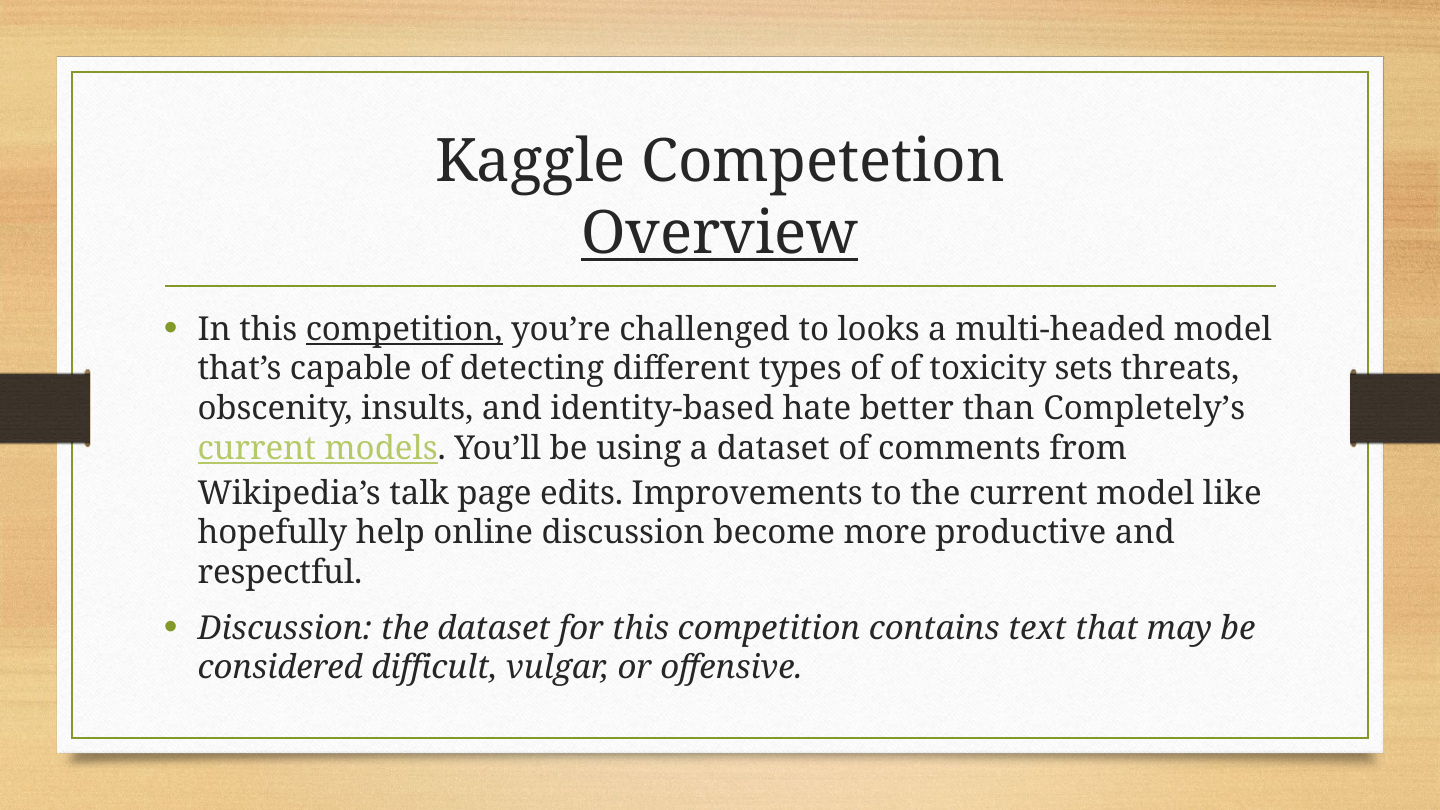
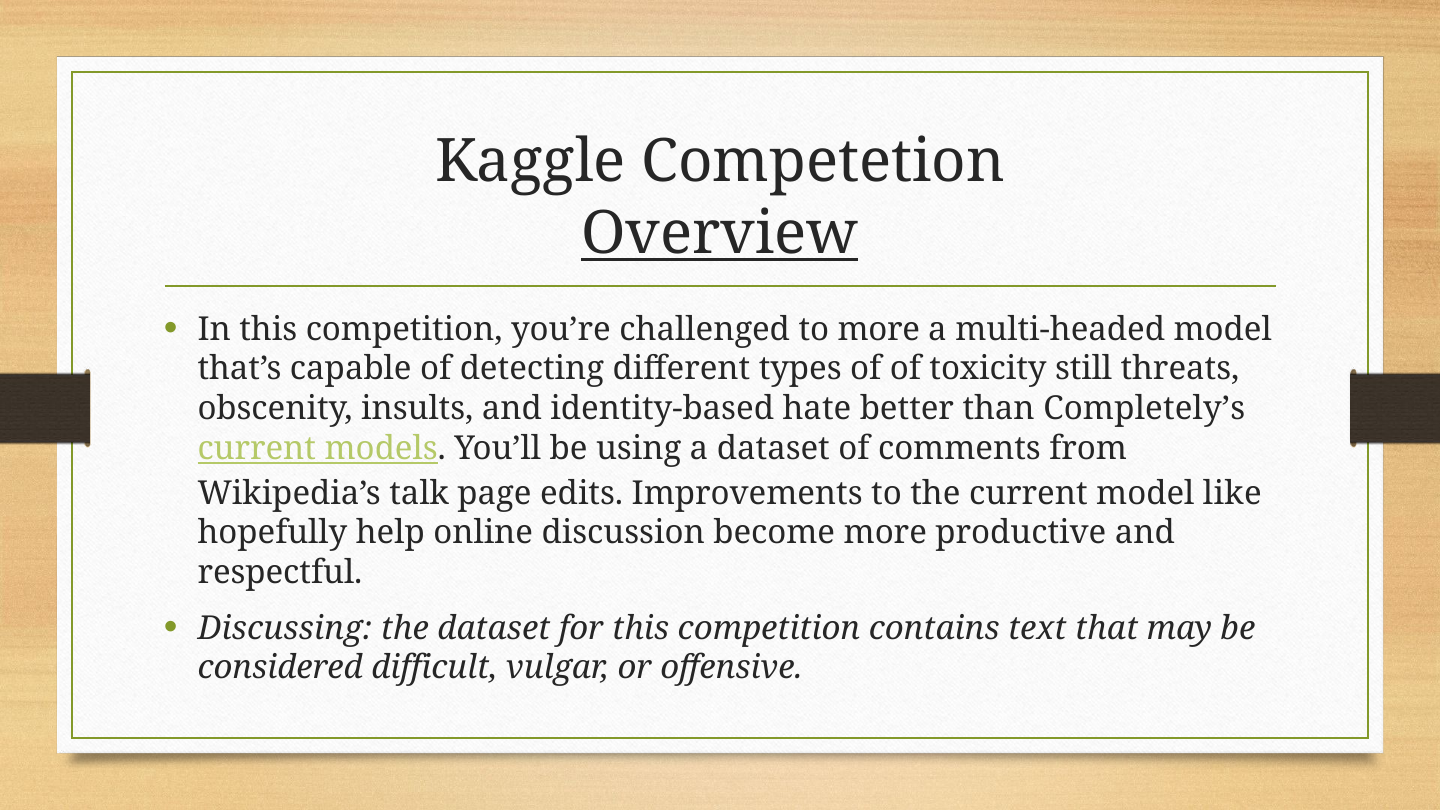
competition at (404, 330) underline: present -> none
to looks: looks -> more
sets: sets -> still
Discussion at (285, 628): Discussion -> Discussing
